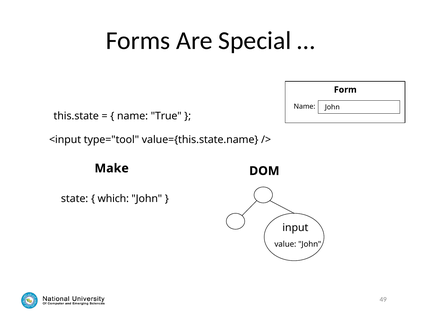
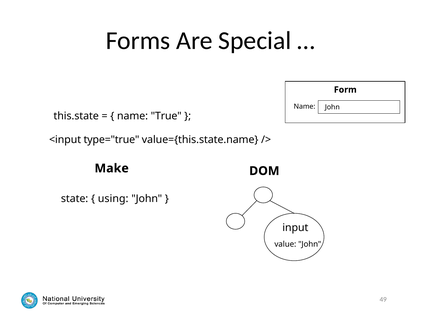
type="tool: type="tool -> type="true
which: which -> using
